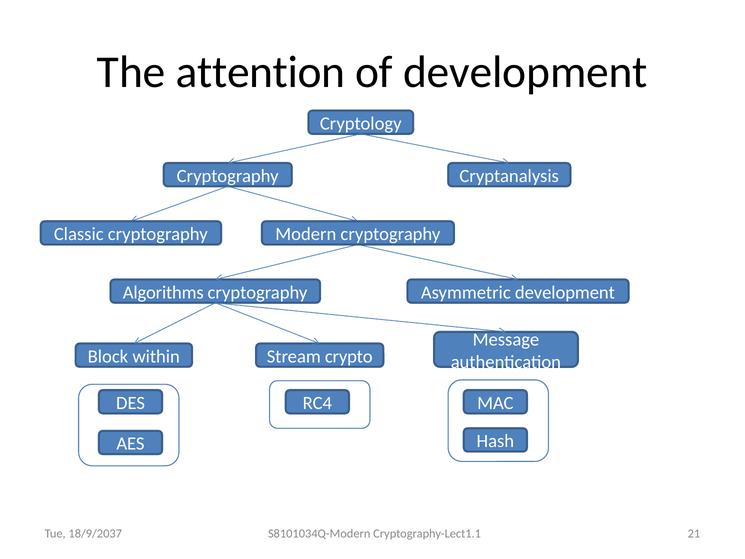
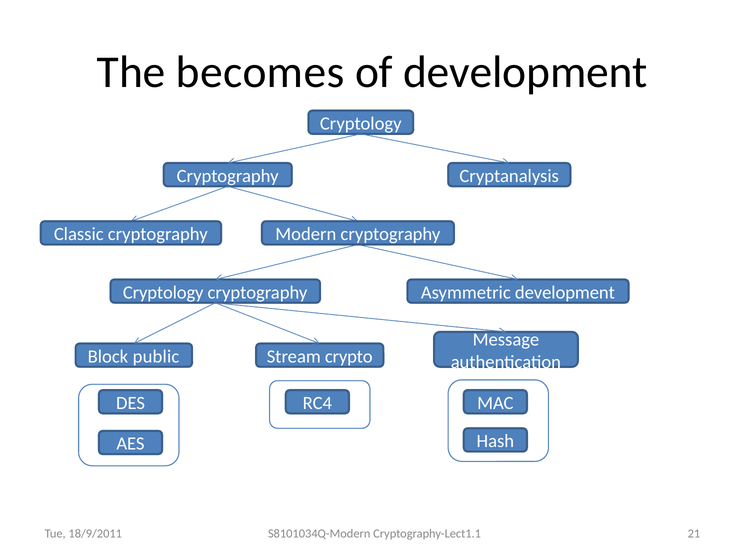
attention: attention -> becomes
Algorithms at (163, 292): Algorithms -> Cryptology
within: within -> public
18/9/2037: 18/9/2037 -> 18/9/2011
